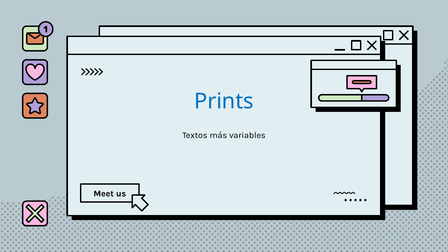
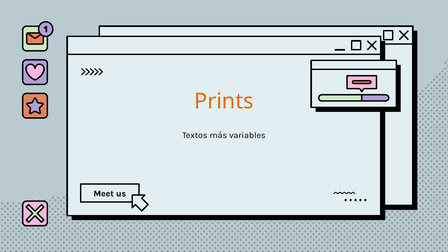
Prints colour: blue -> orange
